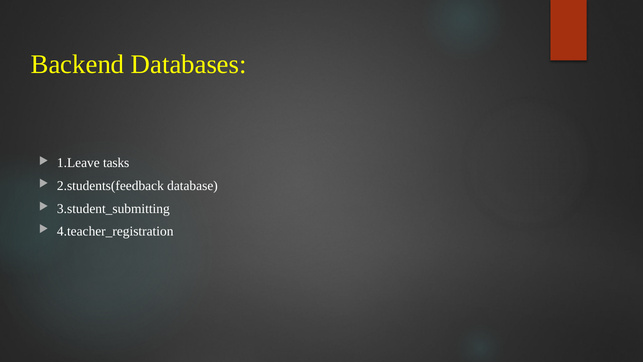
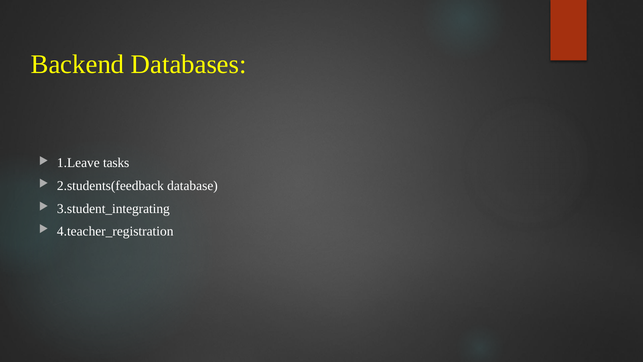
3.student_submitting: 3.student_submitting -> 3.student_integrating
